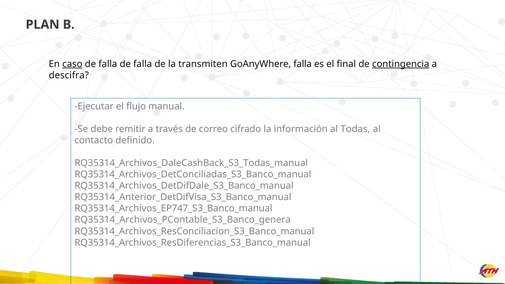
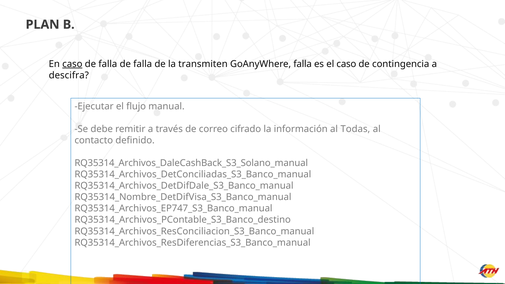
el final: final -> caso
contingencia underline: present -> none
RQ35314_Archivos_DaleCashBack_S3_Todas_manual: RQ35314_Archivos_DaleCashBack_S3_Todas_manual -> RQ35314_Archivos_DaleCashBack_S3_Solano_manual
RQ35314_Anterior_DetDifVisa_S3_Banco_manual: RQ35314_Anterior_DetDifVisa_S3_Banco_manual -> RQ35314_Nombre_DetDifVisa_S3_Banco_manual
RQ35314_Archivos_PContable_S3_Banco_genera: RQ35314_Archivos_PContable_S3_Banco_genera -> RQ35314_Archivos_PContable_S3_Banco_destino
